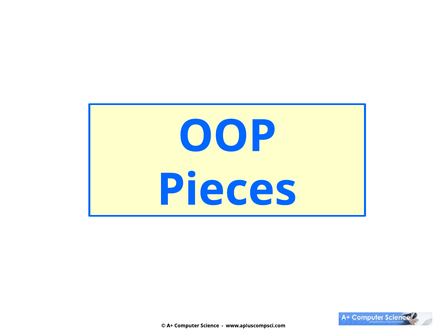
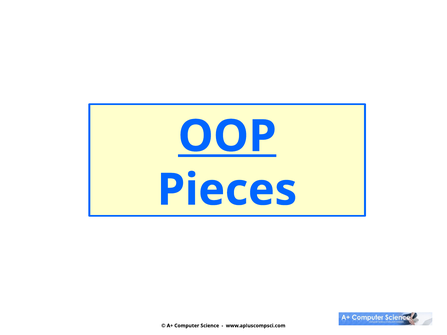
OOP underline: none -> present
